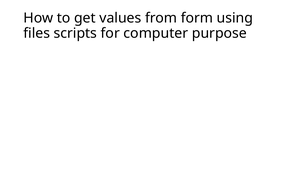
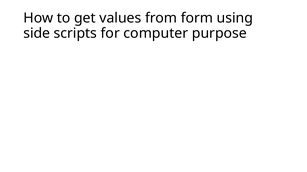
files: files -> side
